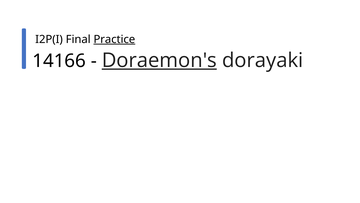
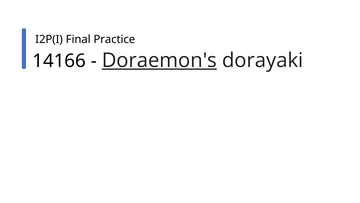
Practice underline: present -> none
